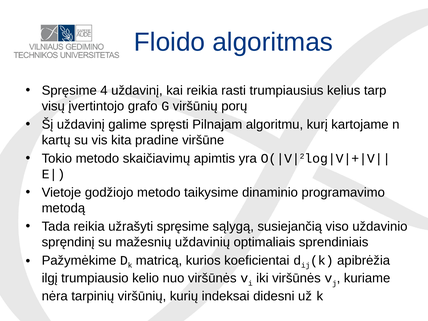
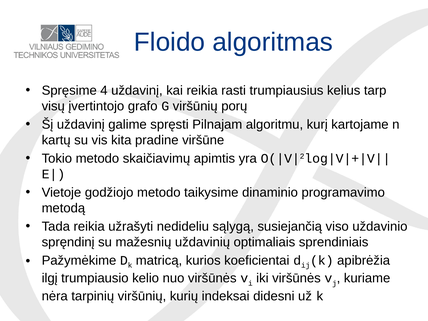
užrašyti spręsime: spręsime -> nedideliu
